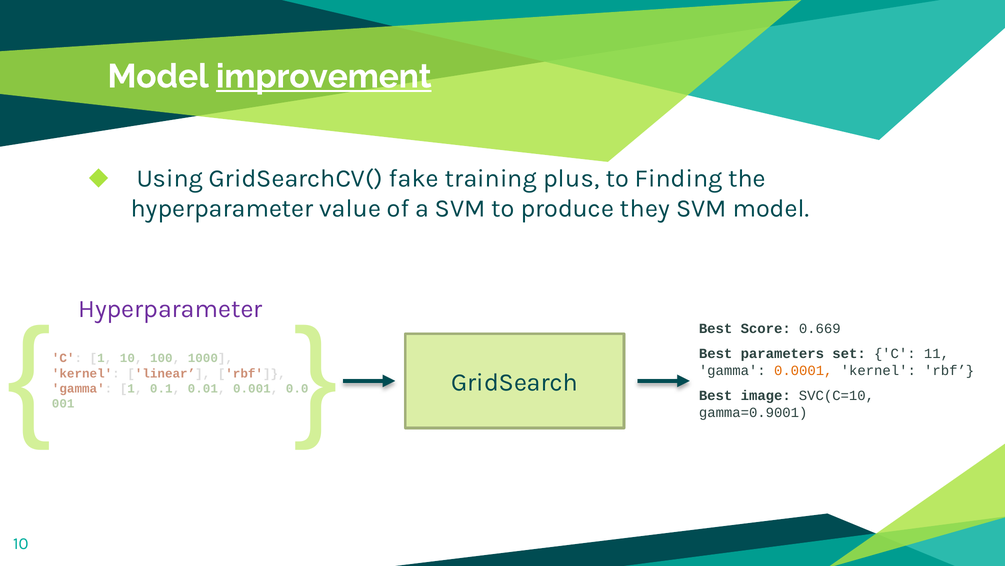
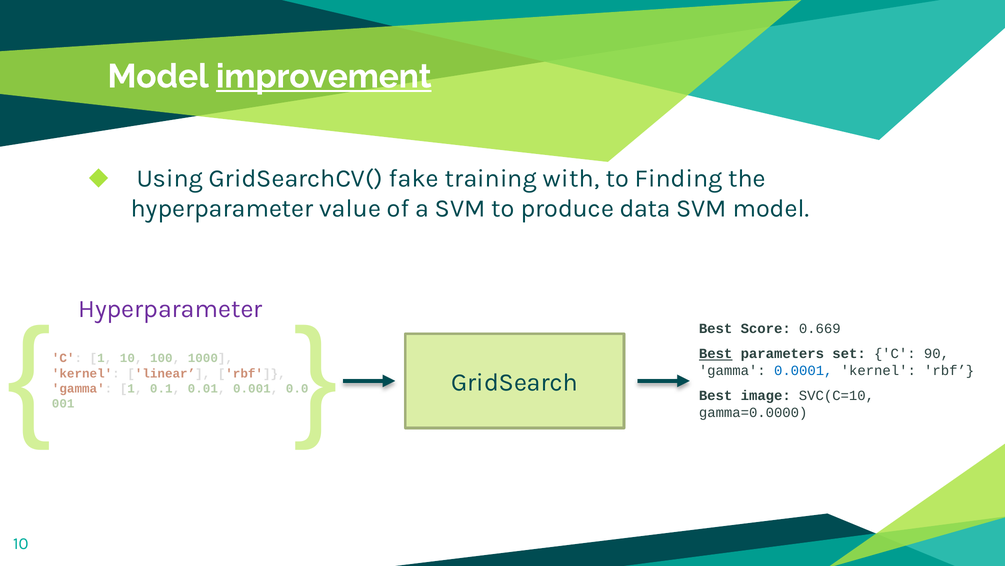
plus: plus -> with
they: they -> data
Best at (716, 353) underline: none -> present
11: 11 -> 90
0.0001 colour: orange -> blue
gamma=0.9001: gamma=0.9001 -> gamma=0.0000
